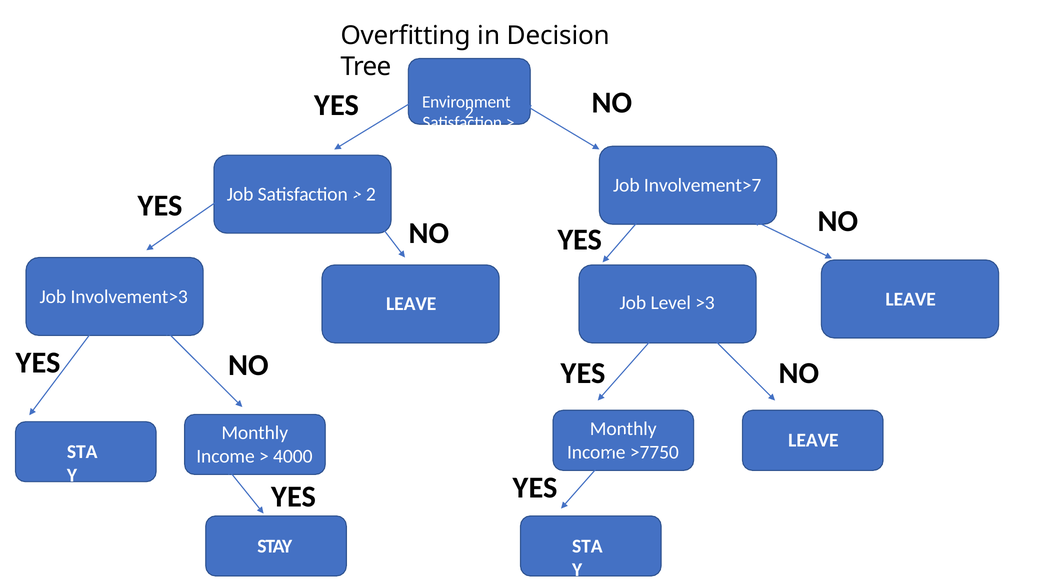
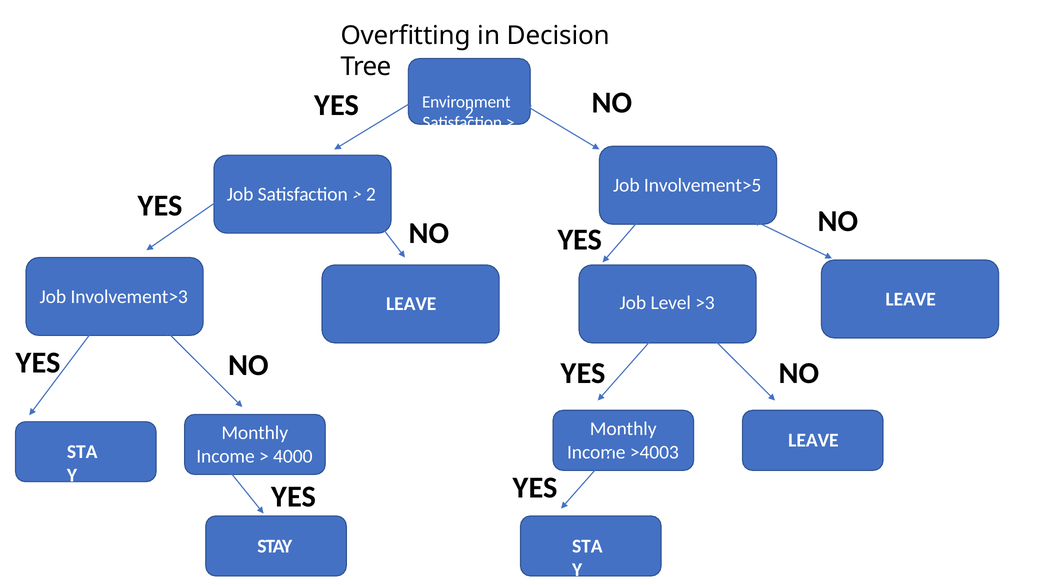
Involvement>7: Involvement>7 -> Involvement>5
>7750: >7750 -> >4003
